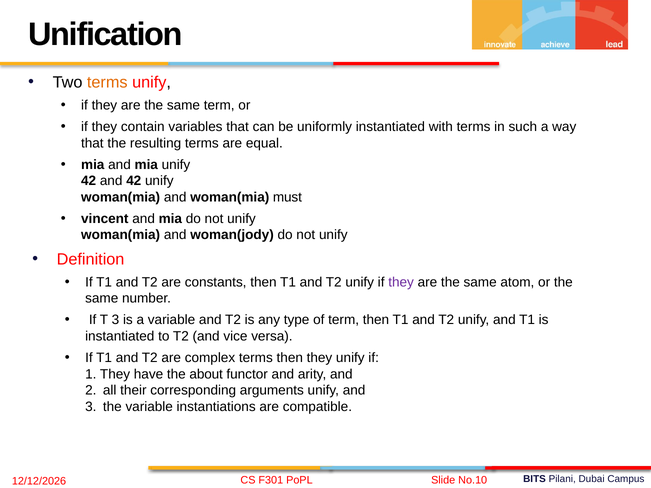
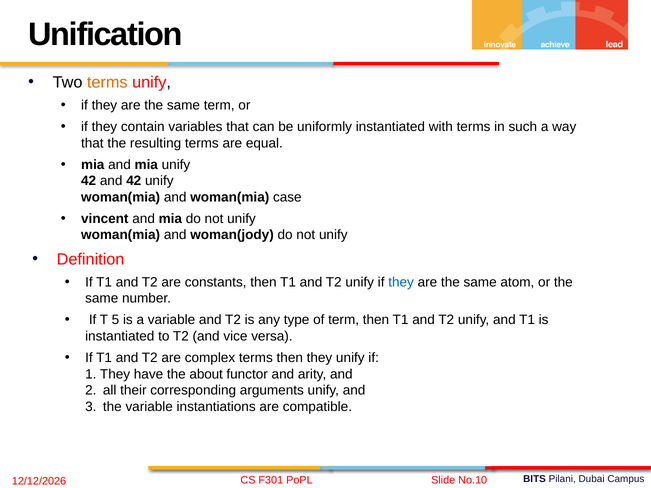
must: must -> case
they at (401, 282) colour: purple -> blue
T 3: 3 -> 5
